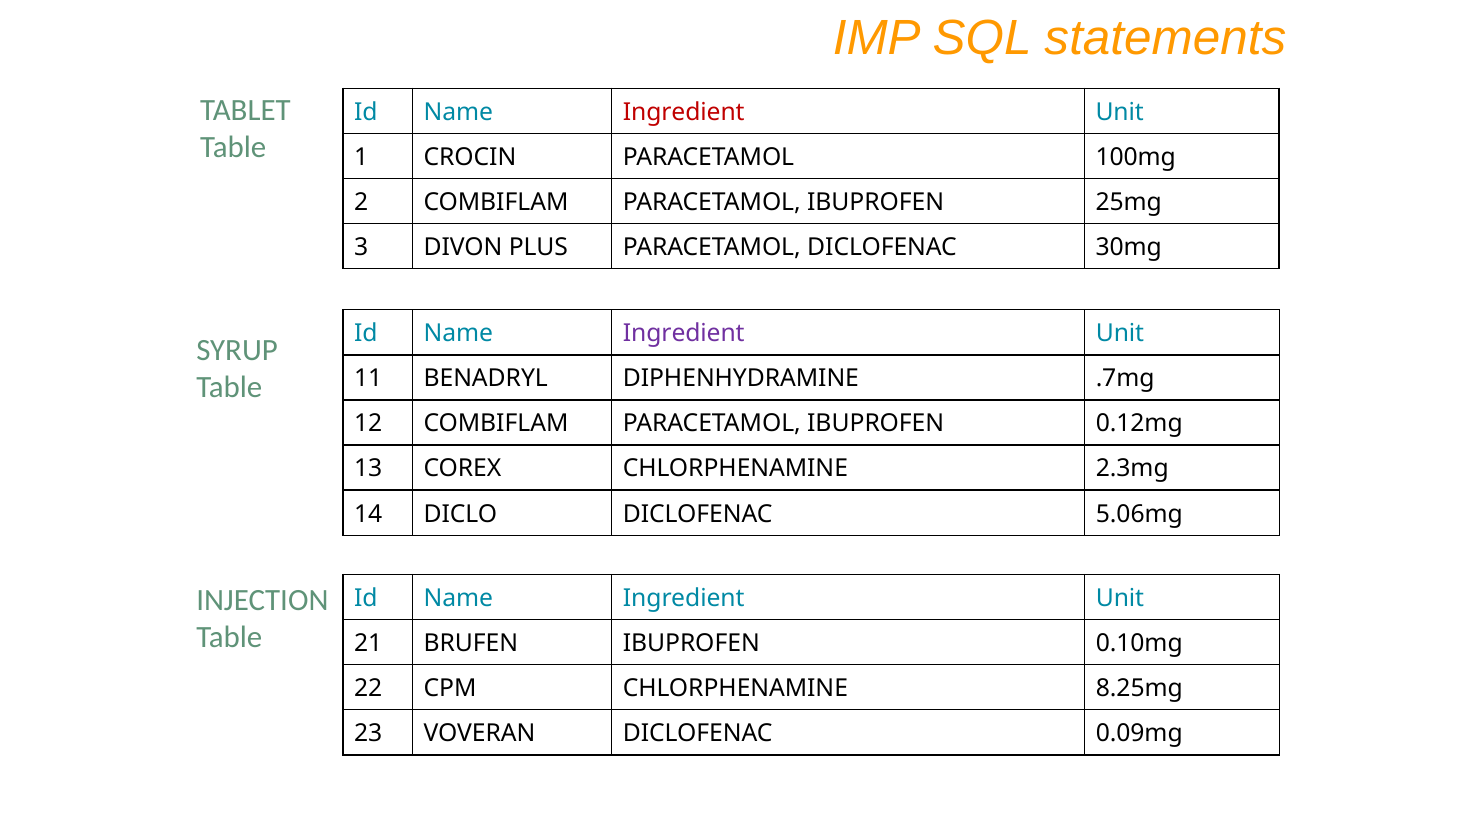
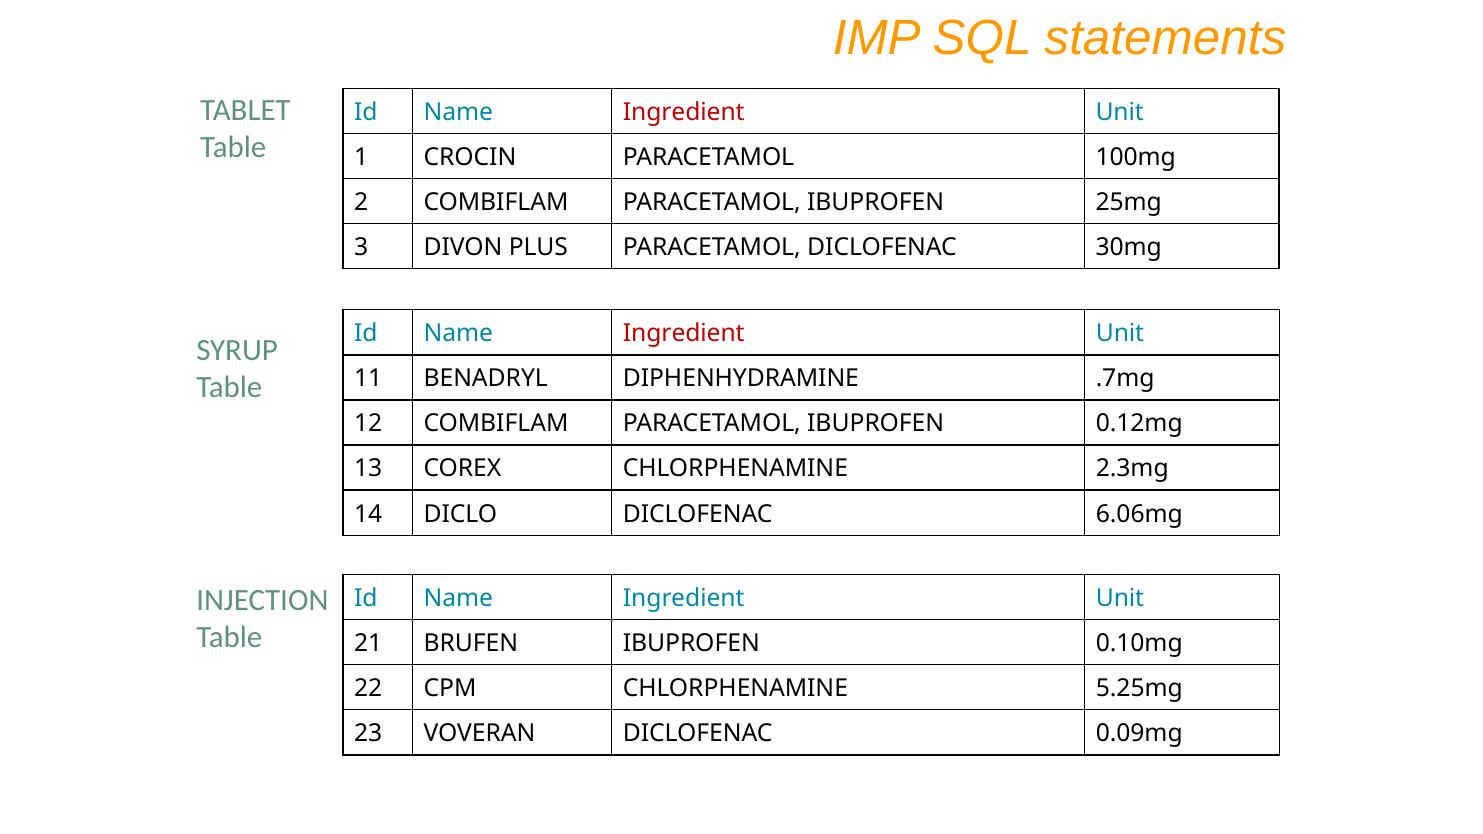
Ingredient at (684, 334) colour: purple -> red
5.06mg: 5.06mg -> 6.06mg
8.25mg: 8.25mg -> 5.25mg
